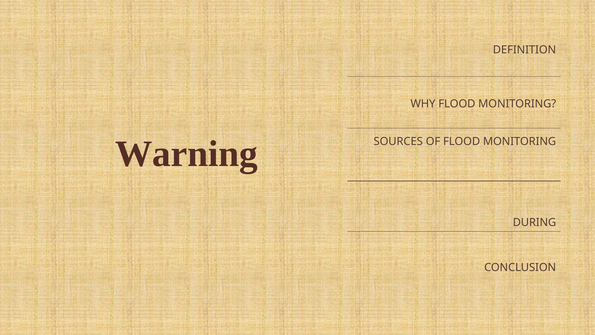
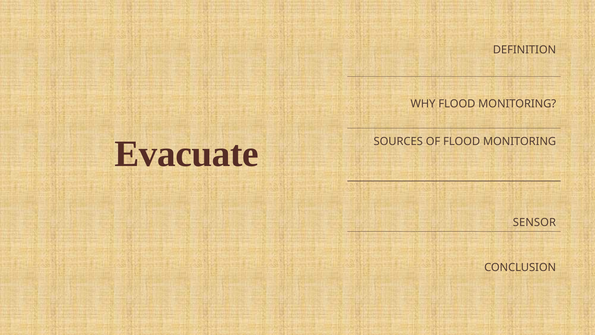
Warning: Warning -> Evacuate
DURING: DURING -> SENSOR
